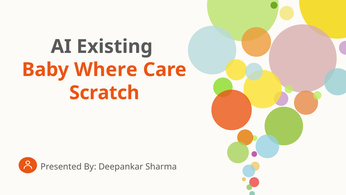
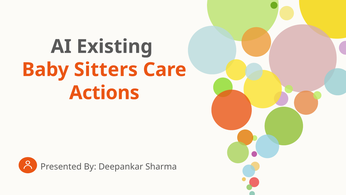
Where: Where -> Sitters
Scratch: Scratch -> Actions
